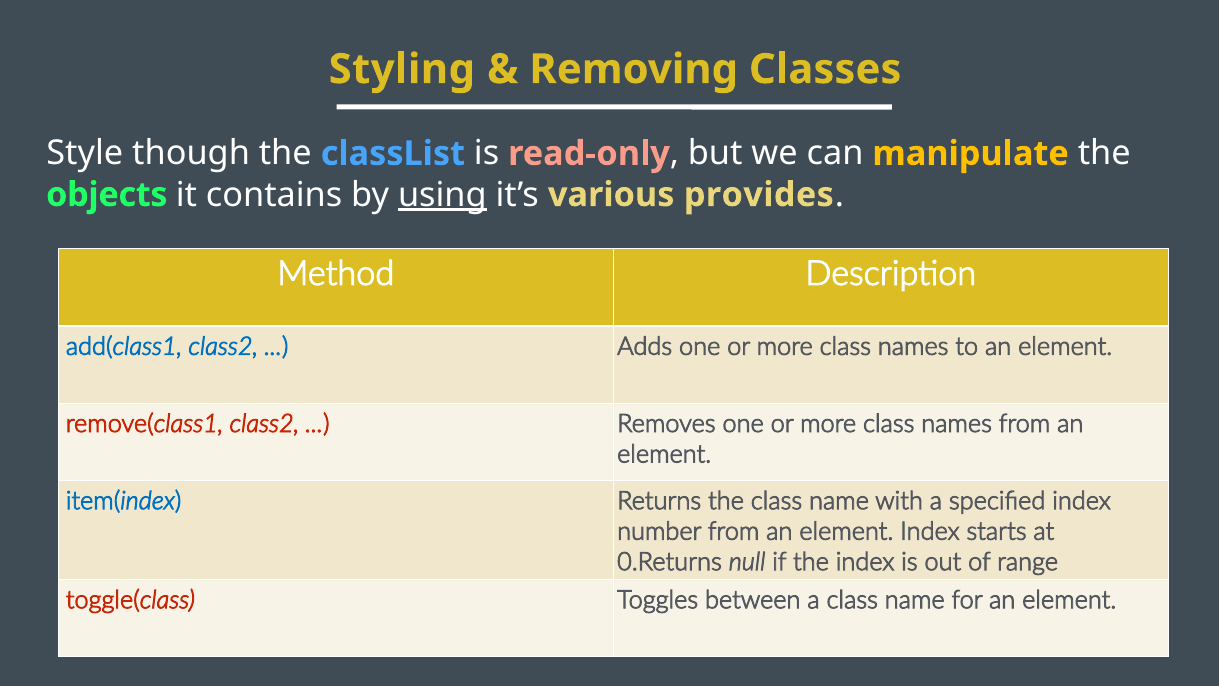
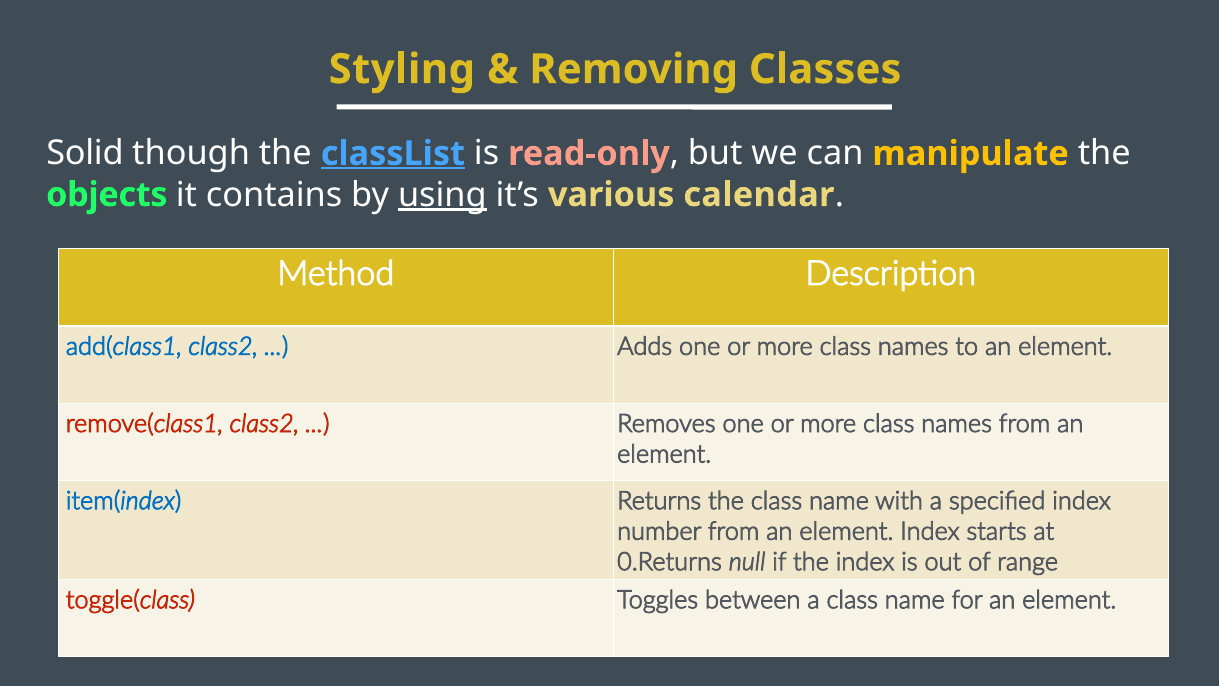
Style: Style -> Solid
classList underline: none -> present
provides: provides -> calendar
